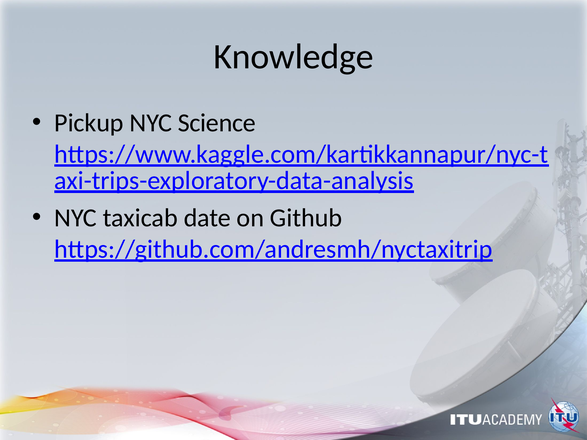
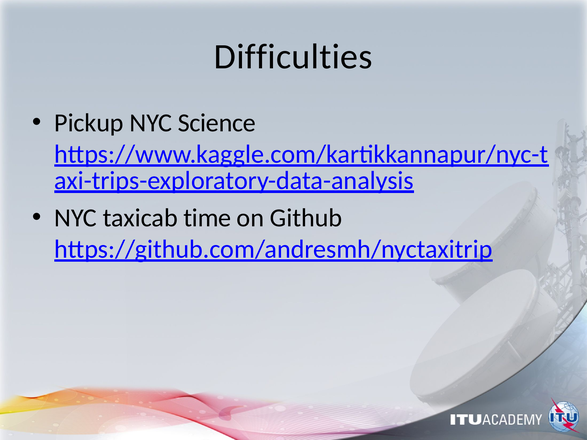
Knowledge: Knowledge -> Difficulties
date: date -> time
